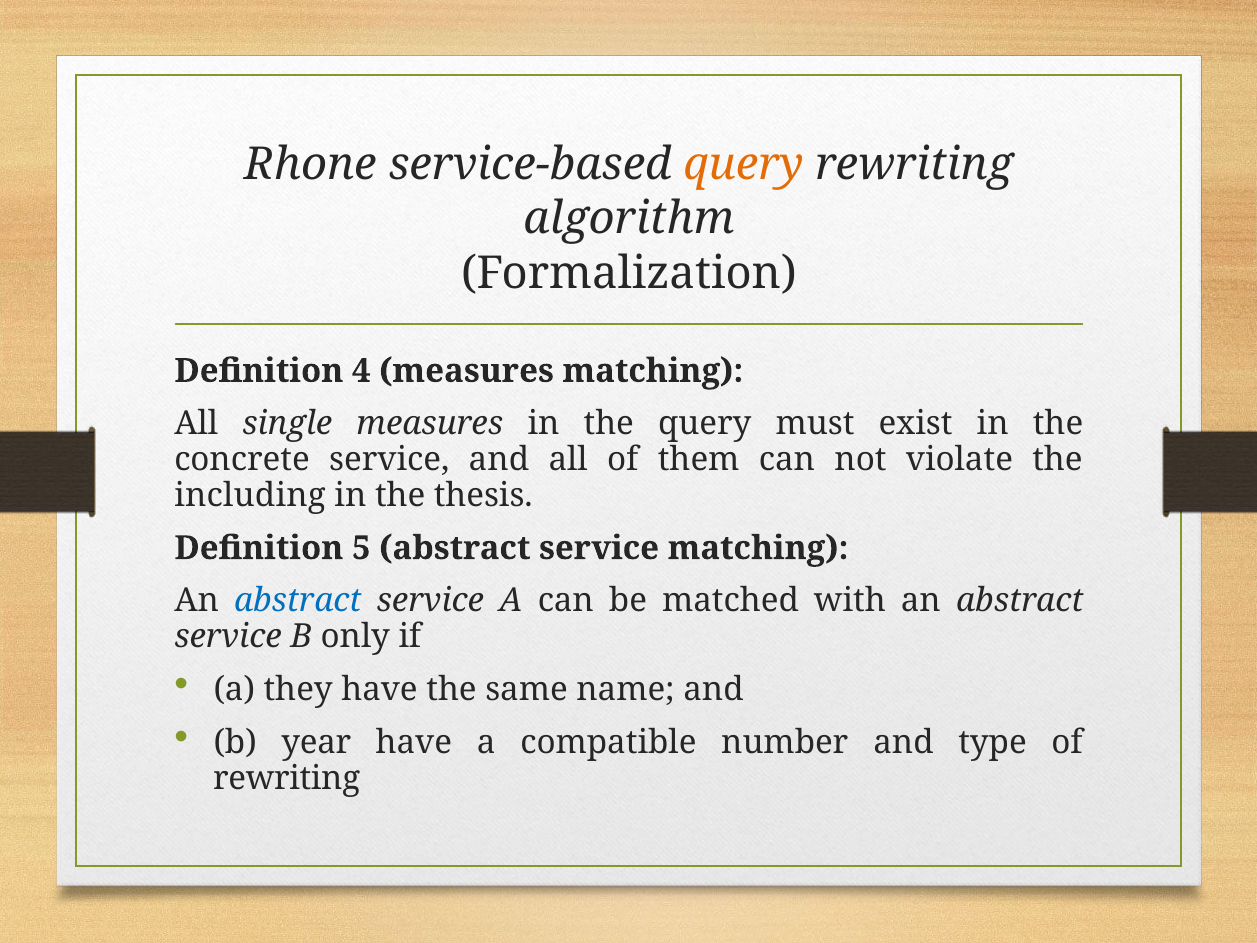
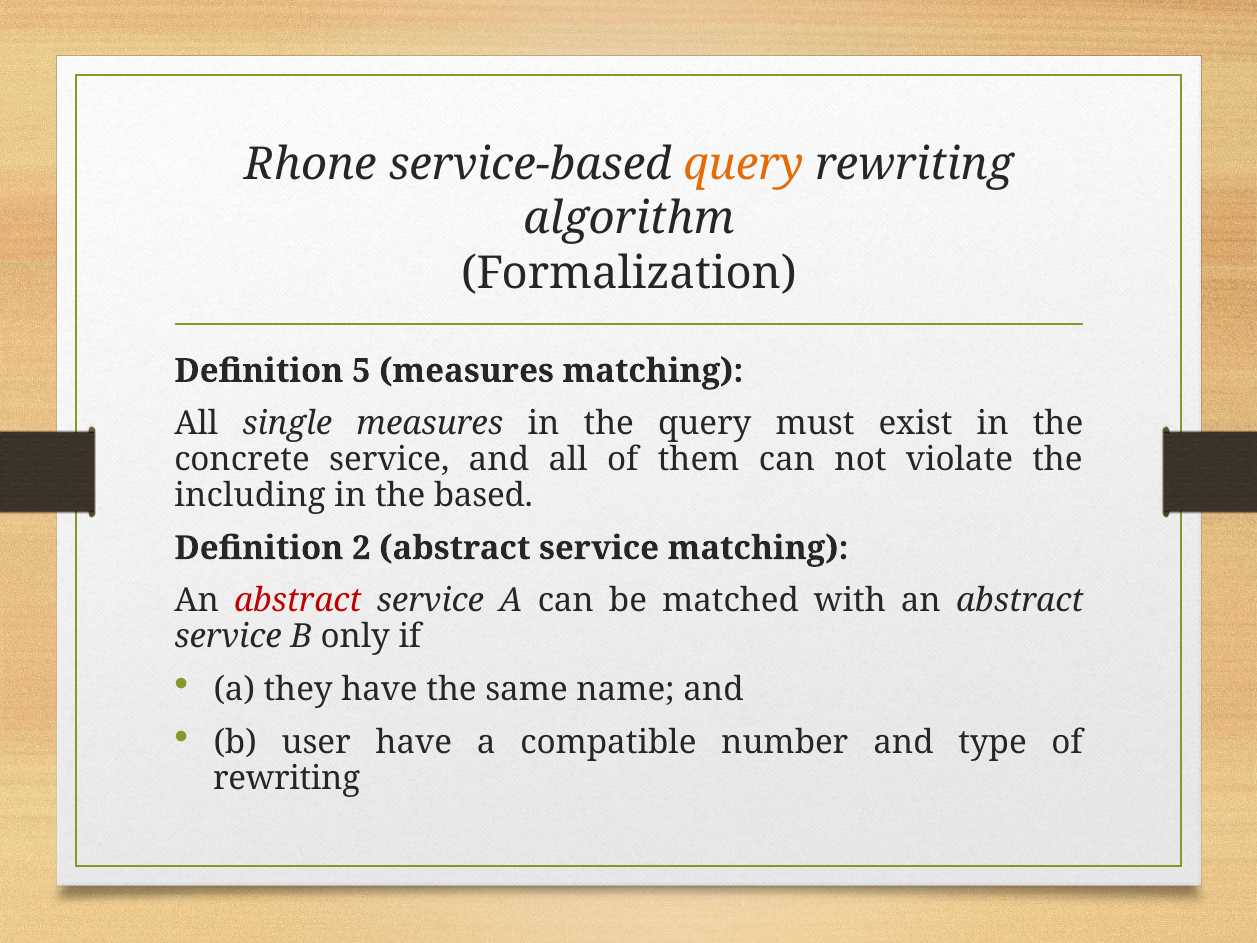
4: 4 -> 5
thesis: thesis -> based
5: 5 -> 2
abstract at (298, 601) colour: blue -> red
year: year -> user
